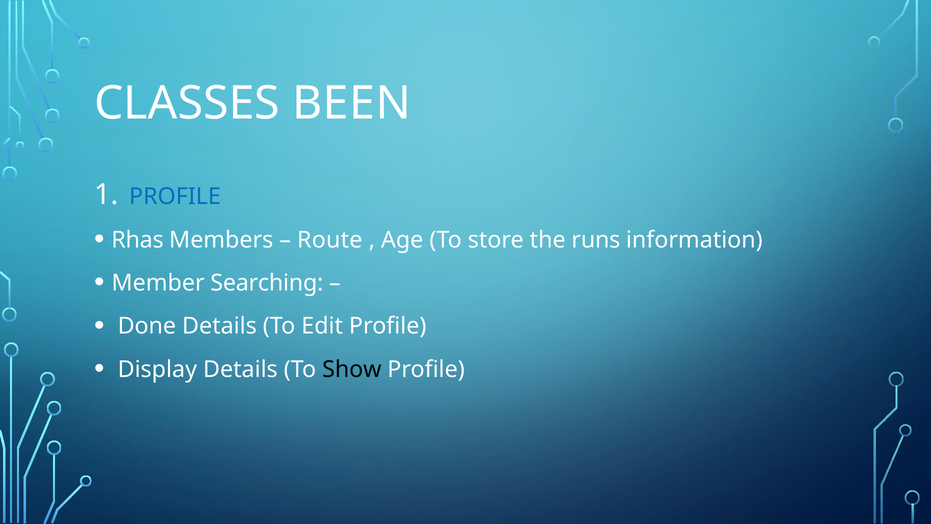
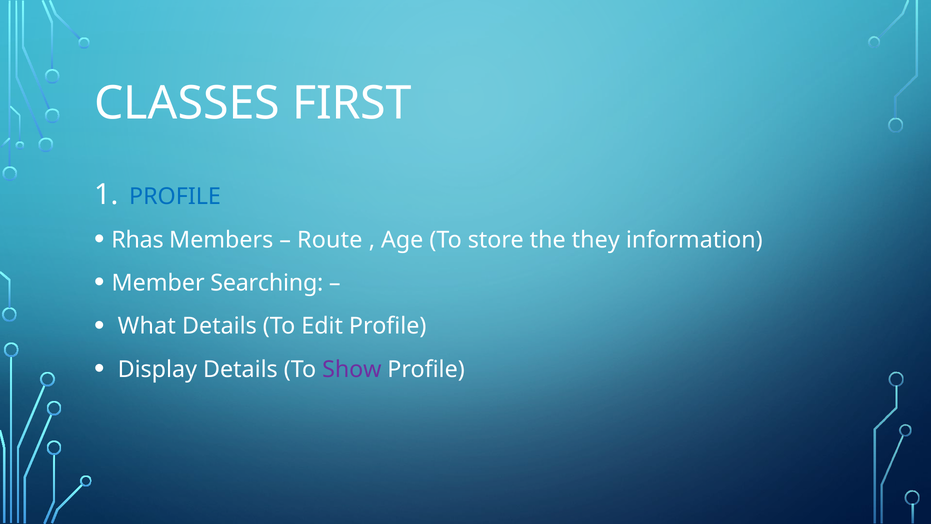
BEEN: BEEN -> FIRST
runs: runs -> they
Done: Done -> What
Show colour: black -> purple
